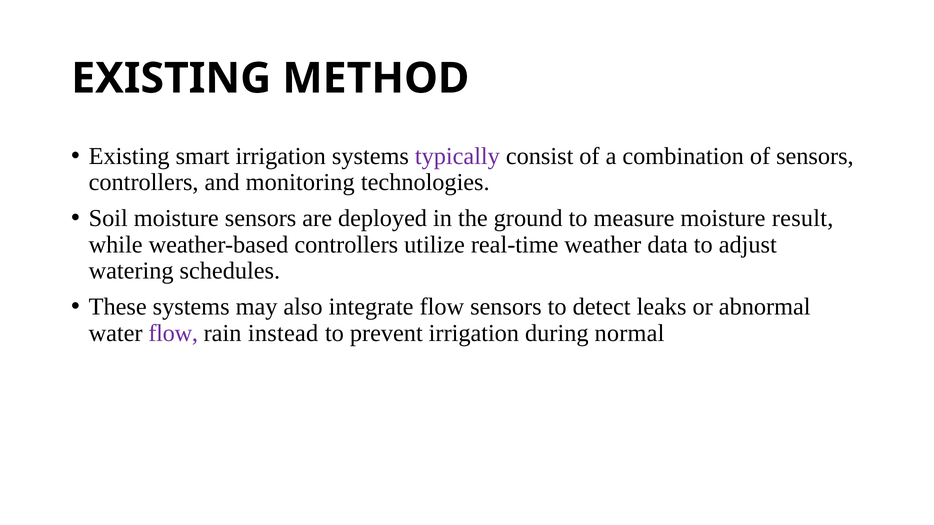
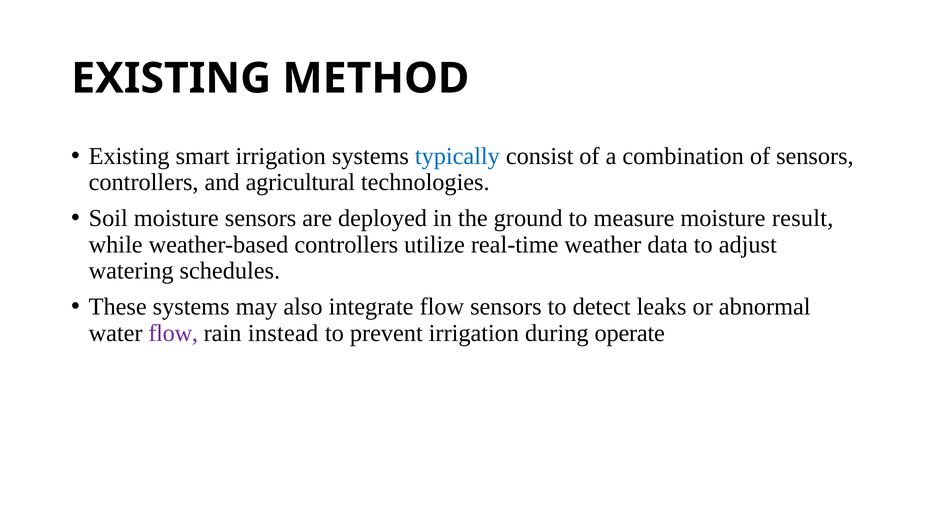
typically colour: purple -> blue
monitoring: monitoring -> agricultural
normal: normal -> operate
